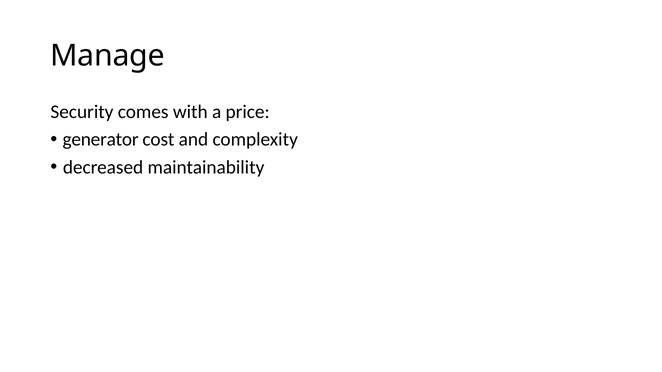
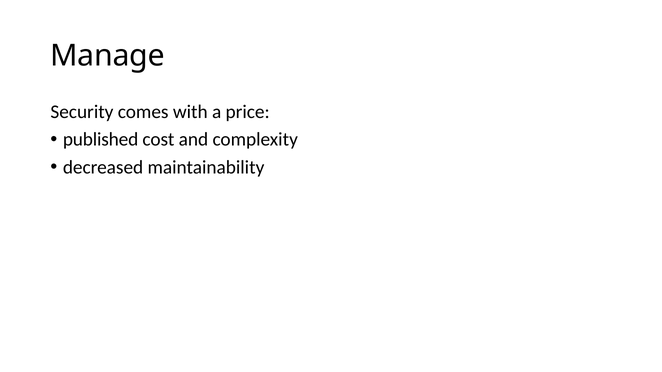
generator: generator -> published
